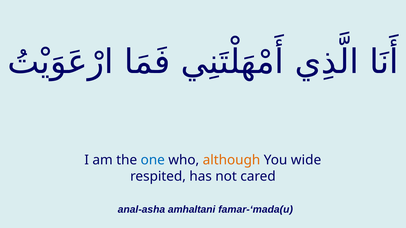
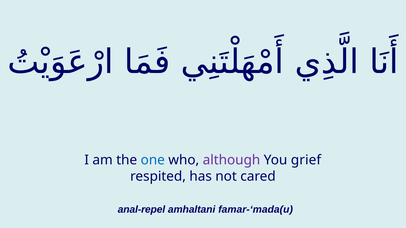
although colour: orange -> purple
wide: wide -> grief
anal-asha: anal-asha -> anal-repel
